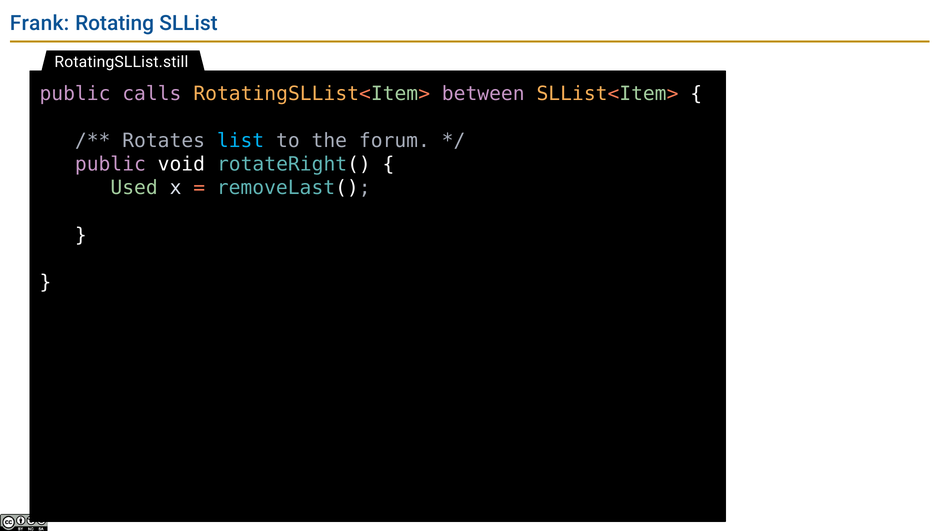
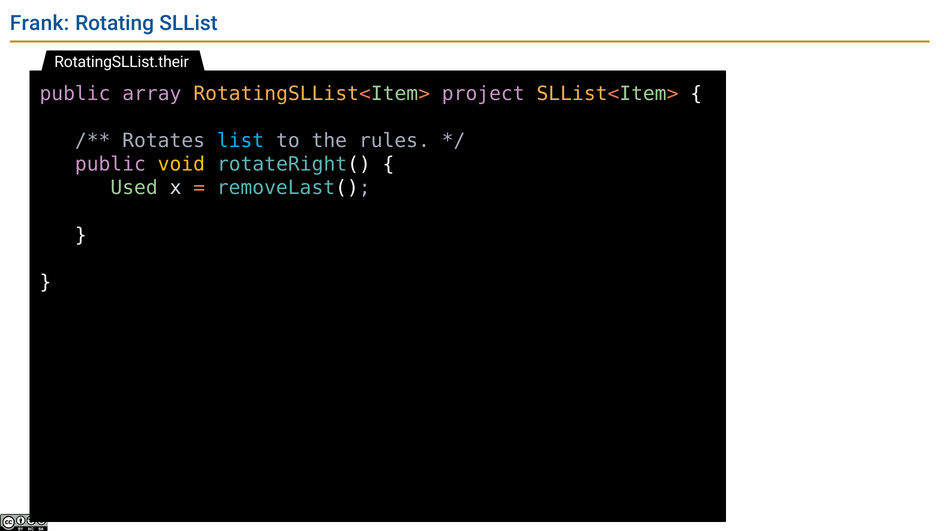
RotatingSLList.still: RotatingSLList.still -> RotatingSLList.their
calls: calls -> array
between: between -> project
forum: forum -> rules
void colour: white -> yellow
